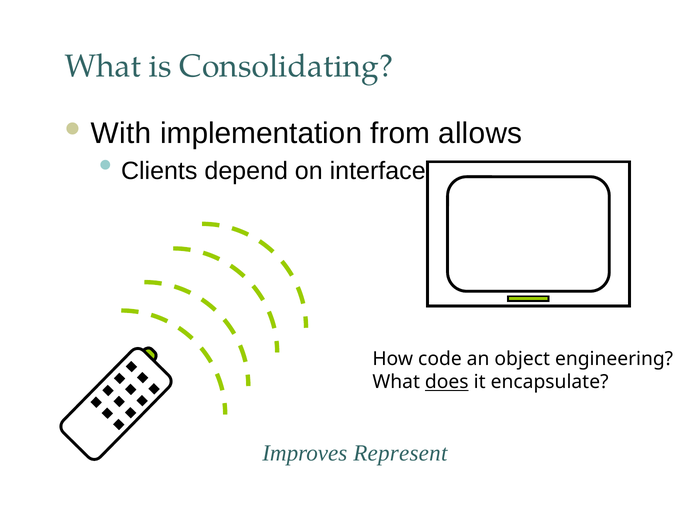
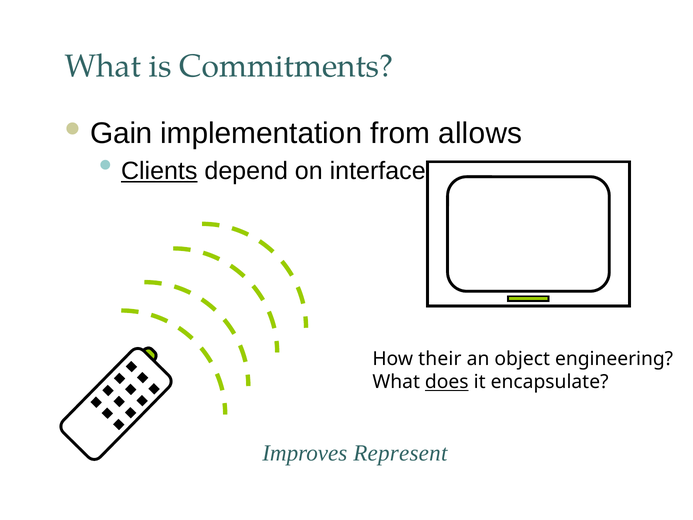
Consolidating: Consolidating -> Commitments
With: With -> Gain
Clients underline: none -> present
code: code -> their
